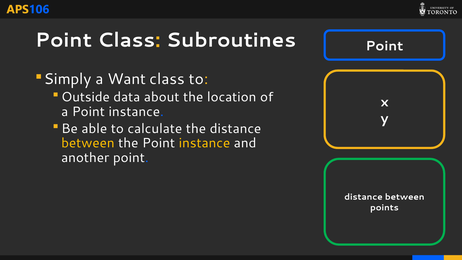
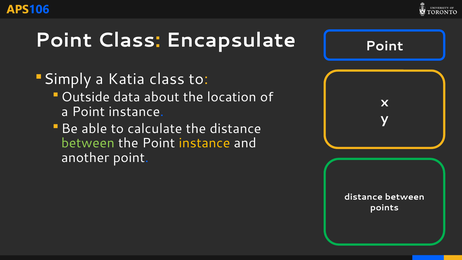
Subroutines: Subroutines -> Encapsulate
Want: Want -> Katia
between at (88, 143) colour: yellow -> light green
